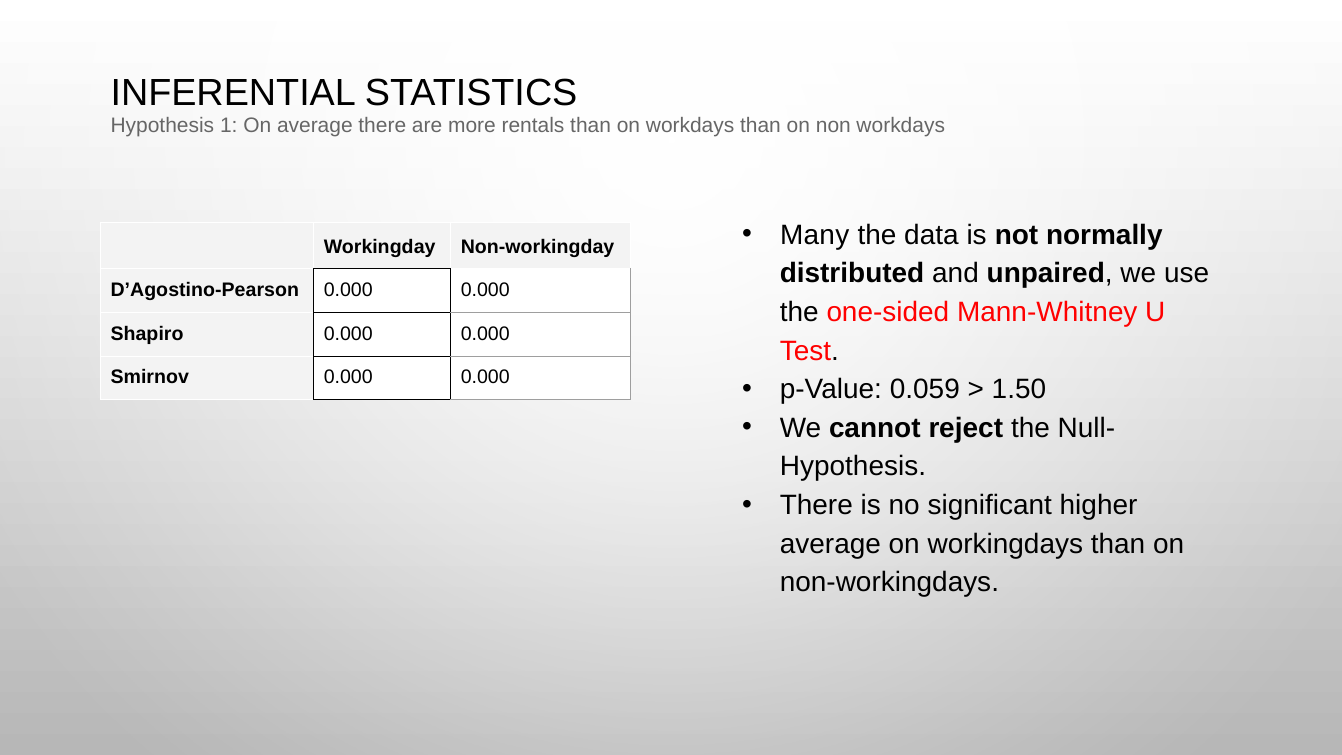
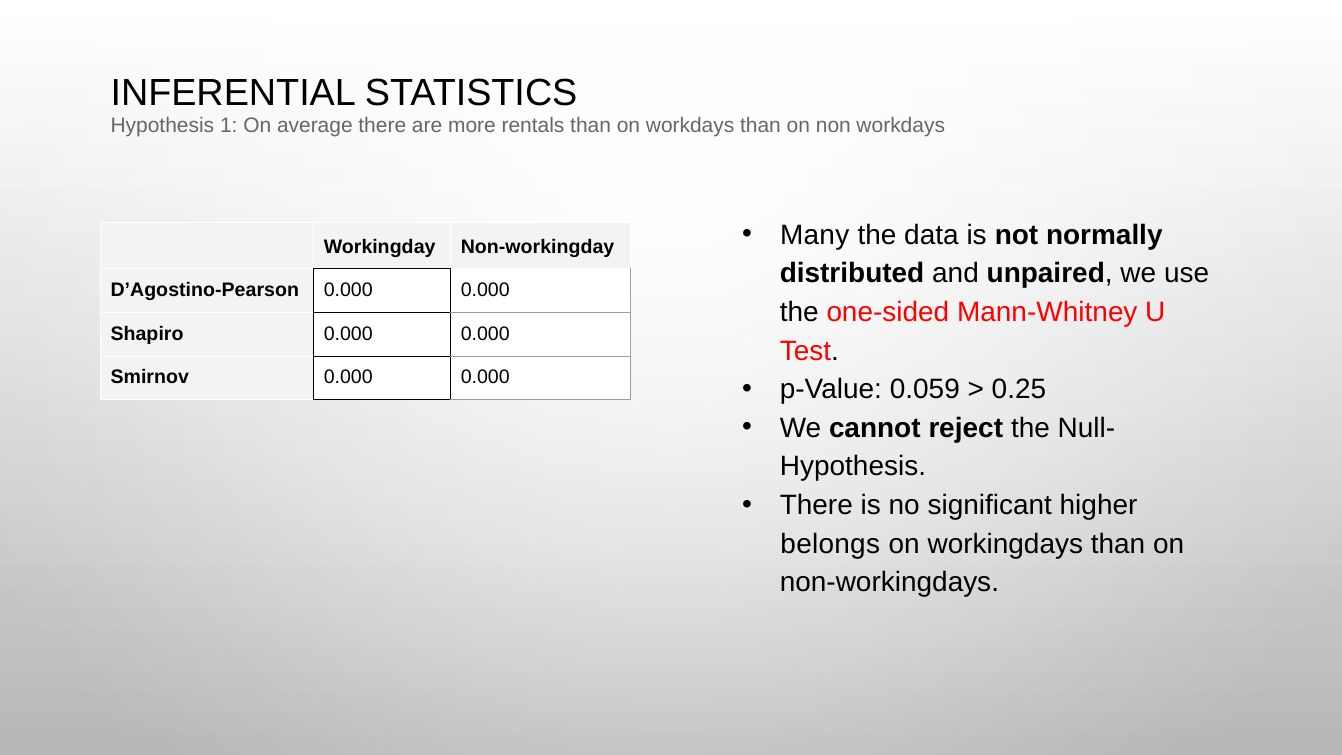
1.50: 1.50 -> 0.25
average at (830, 544): average -> belongs
